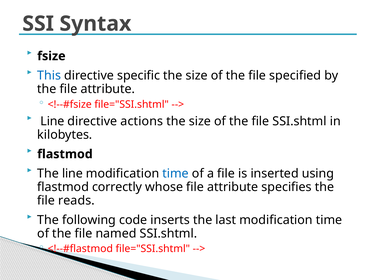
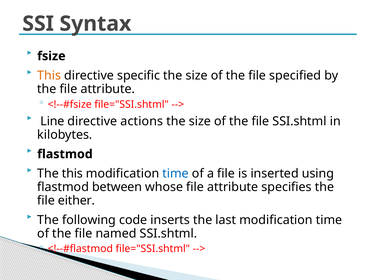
This at (49, 76) colour: blue -> orange
The line: line -> this
correctly: correctly -> between
reads: reads -> either
